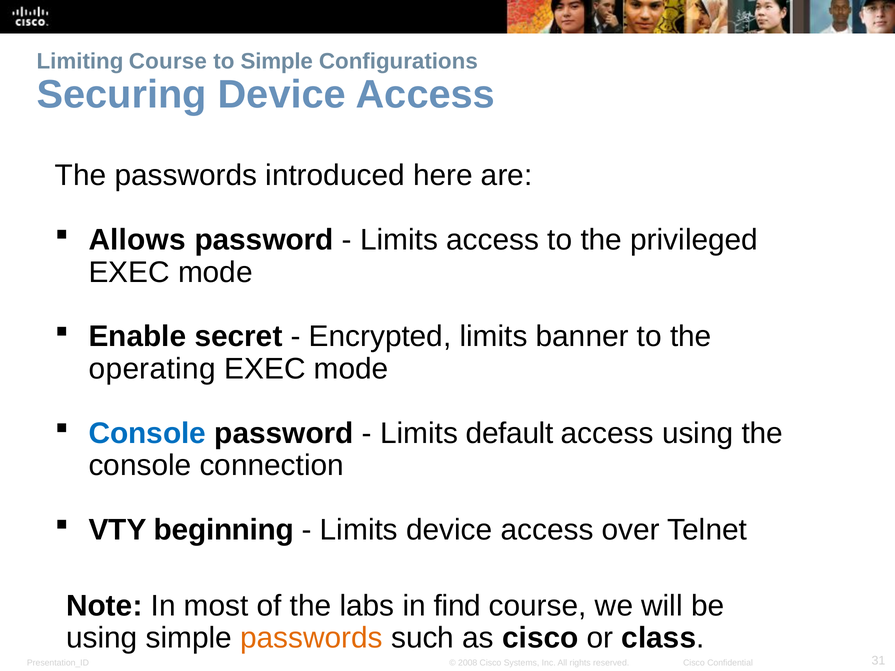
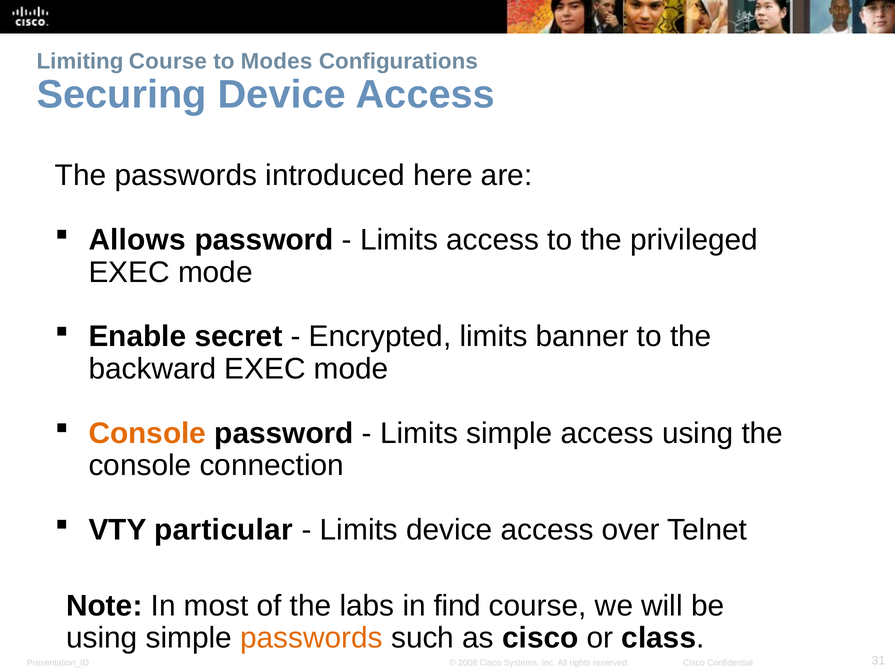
to Simple: Simple -> Modes
operating: operating -> backward
Console at (147, 433) colour: blue -> orange
Limits default: default -> simple
beginning: beginning -> particular
